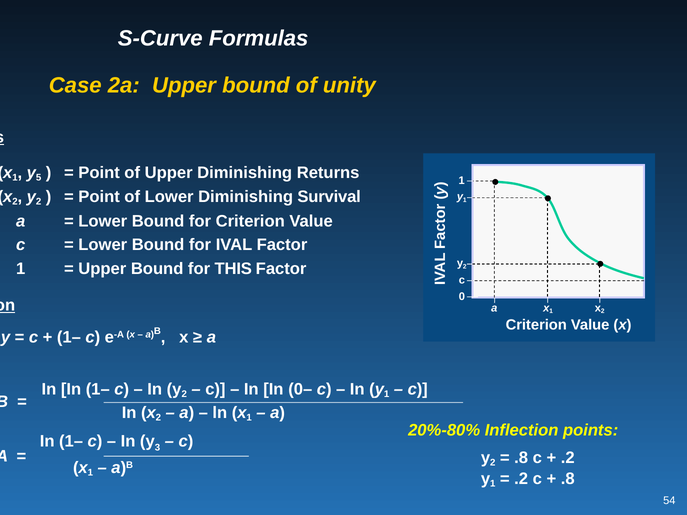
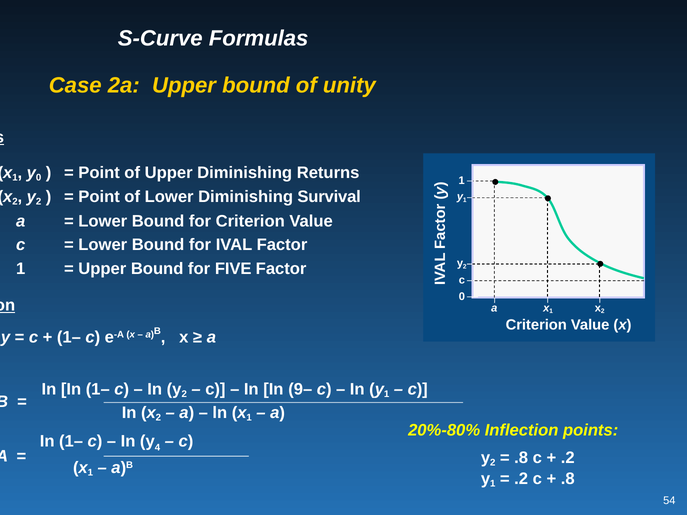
y 5: 5 -> 0
THIS: THIS -> FIVE
0–: 0– -> 9–
3: 3 -> 4
